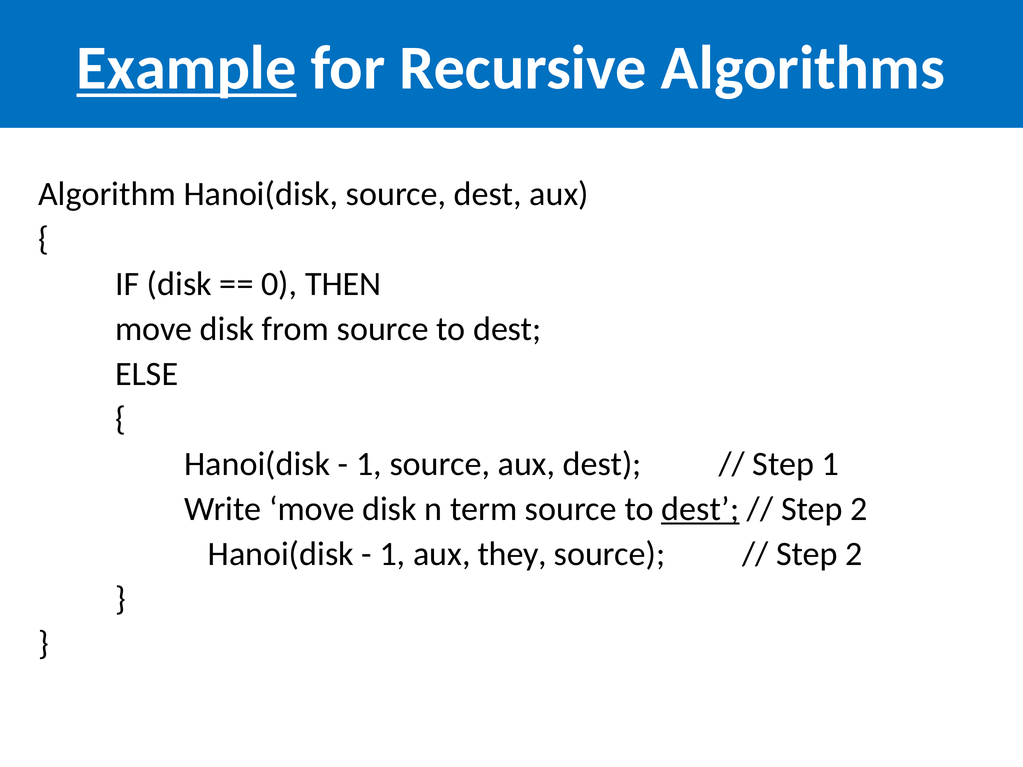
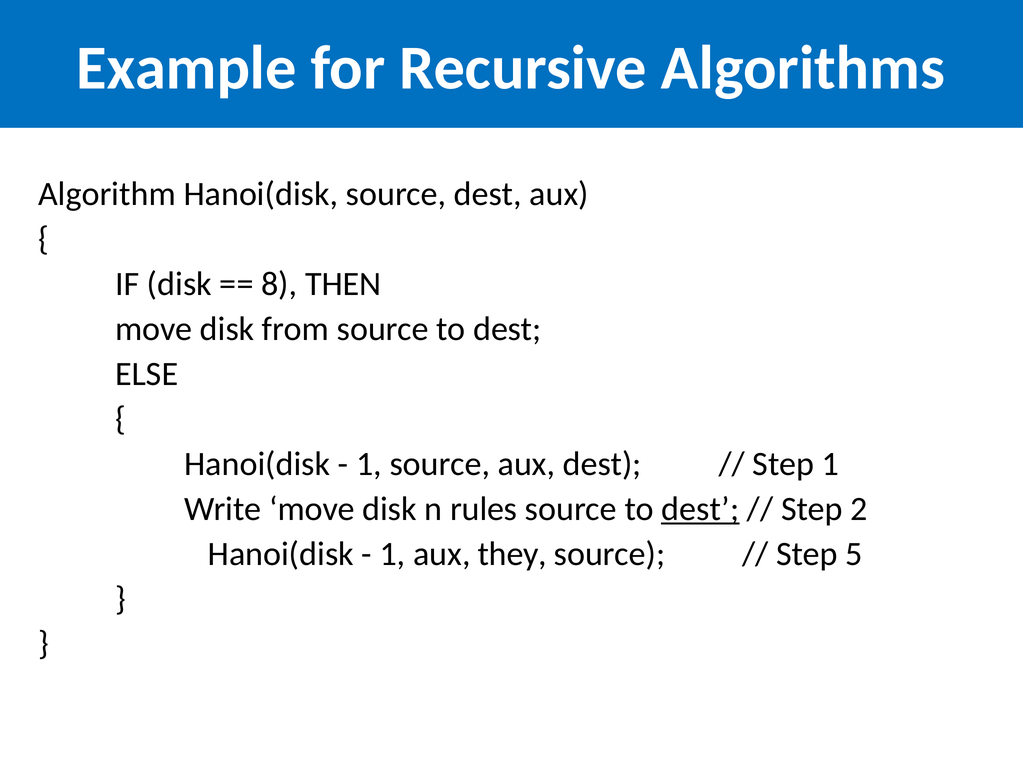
Example underline: present -> none
0: 0 -> 8
term: term -> rules
2 at (854, 554): 2 -> 5
